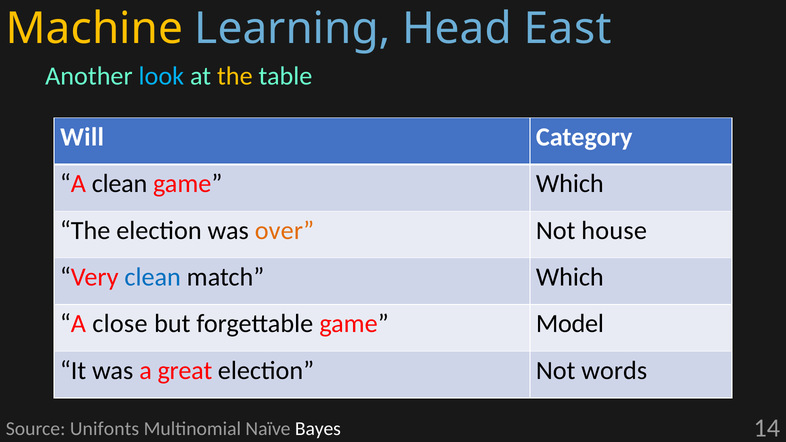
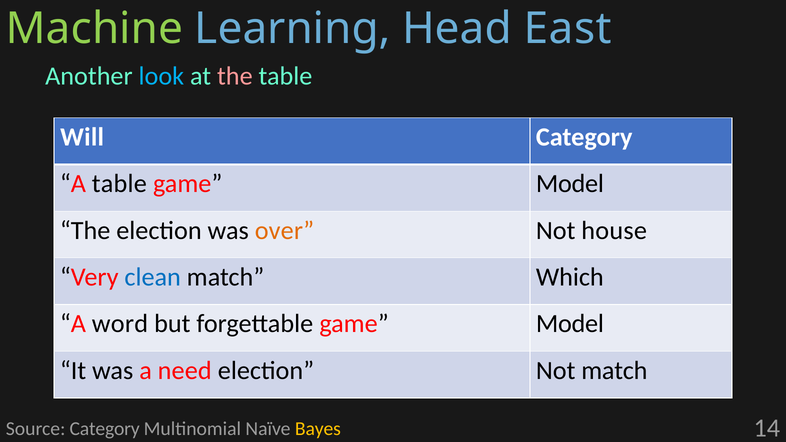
Machine colour: yellow -> light green
the at (235, 76) colour: yellow -> pink
A clean: clean -> table
Which at (570, 184): Which -> Model
close: close -> word
great: great -> need
Not words: words -> match
Source Unifonts: Unifonts -> Category
Bayes colour: white -> yellow
